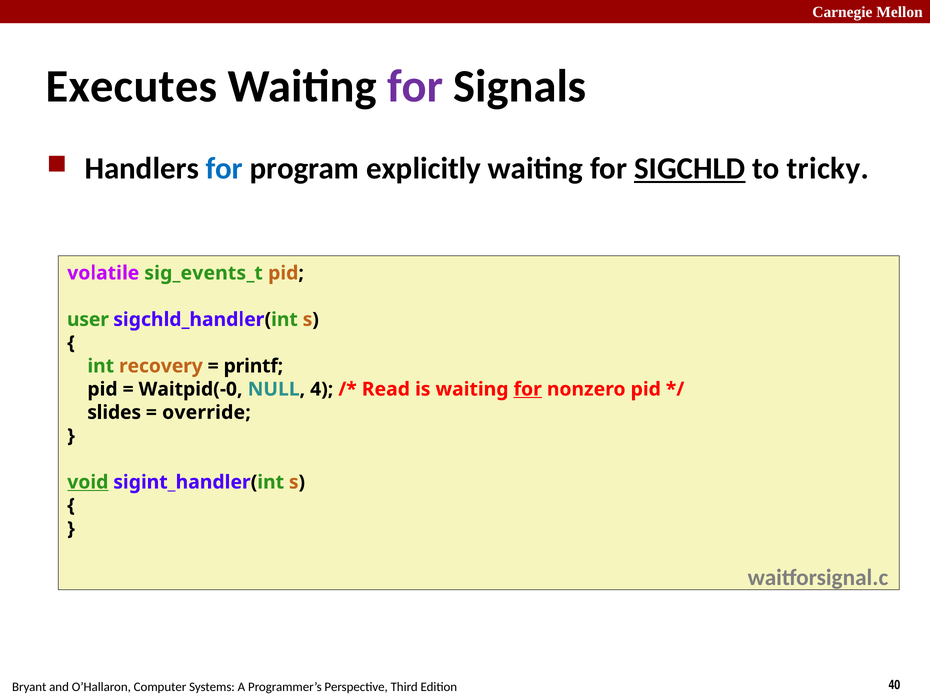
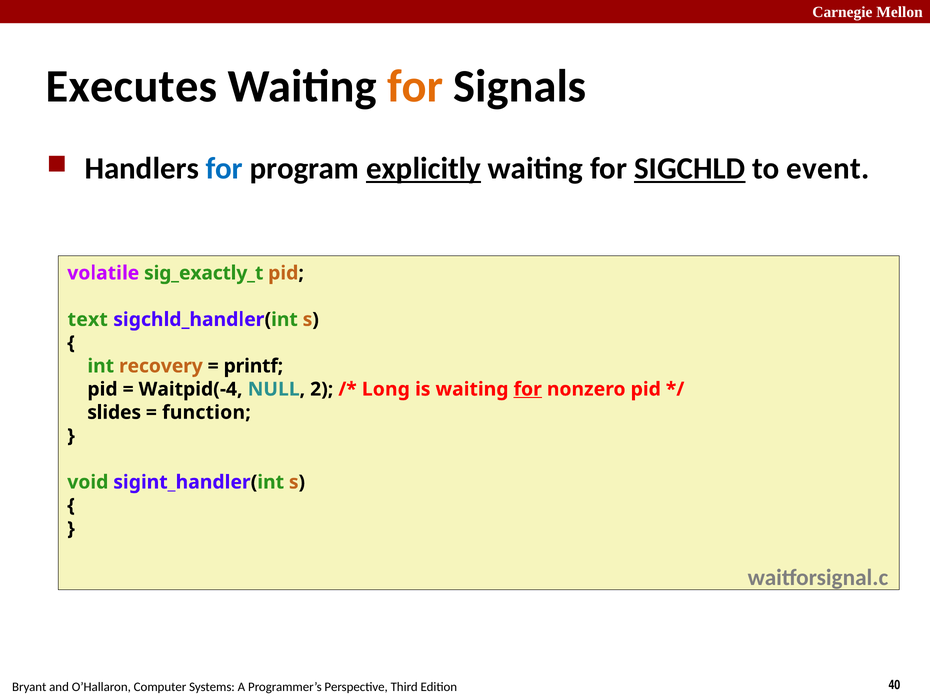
for at (415, 86) colour: purple -> orange
explicitly underline: none -> present
tricky: tricky -> event
sig_events_t: sig_events_t -> sig_exactly_t
user: user -> text
Waitpid(-0: Waitpid(-0 -> Waitpid(-4
4: 4 -> 2
Read: Read -> Long
override: override -> function
void underline: present -> none
